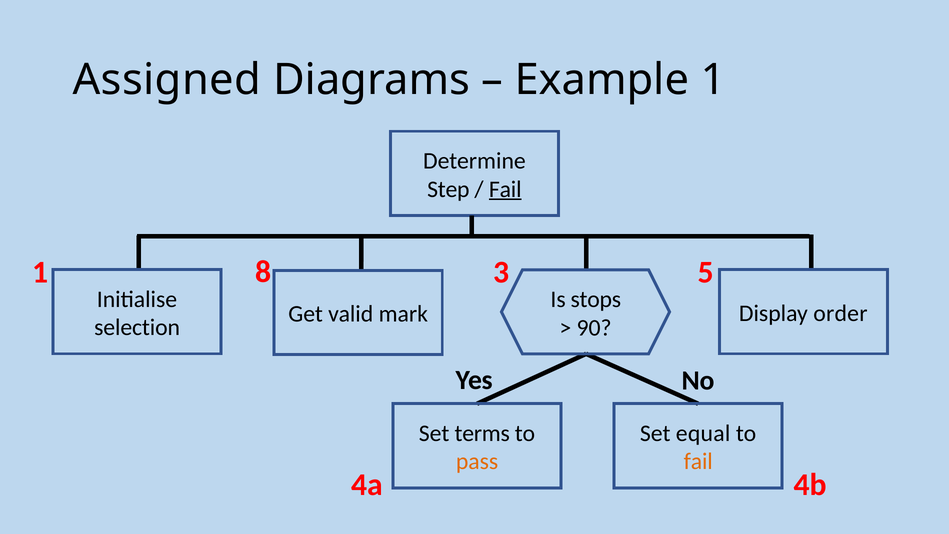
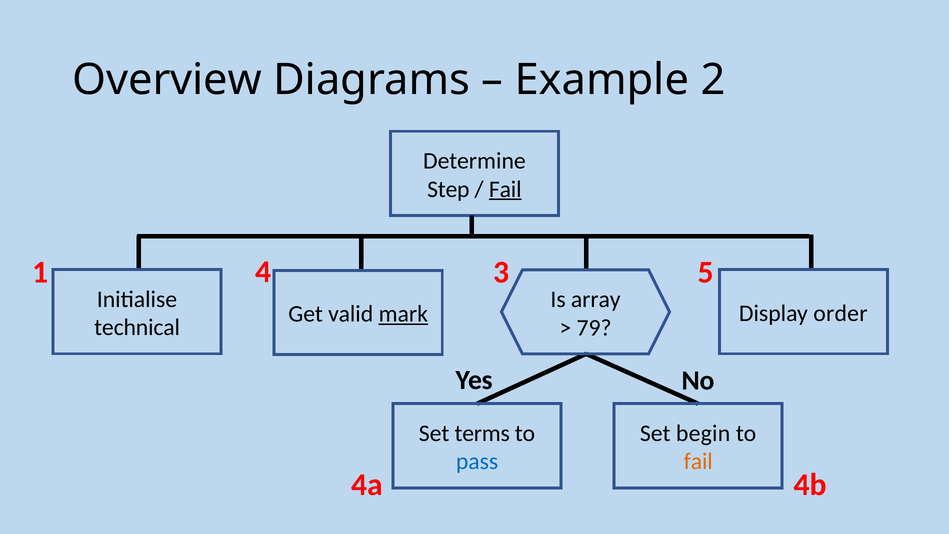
Assigned: Assigned -> Overview
Example 1: 1 -> 2
8: 8 -> 4
stops: stops -> array
mark underline: none -> present
selection: selection -> technical
90: 90 -> 79
equal: equal -> begin
pass colour: orange -> blue
